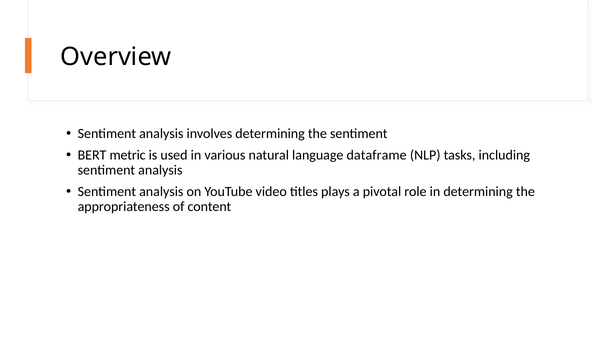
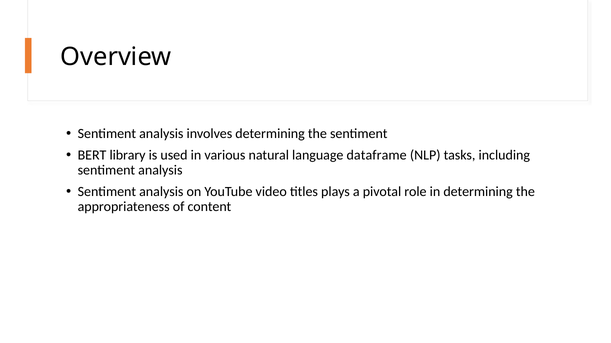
metric: metric -> library
